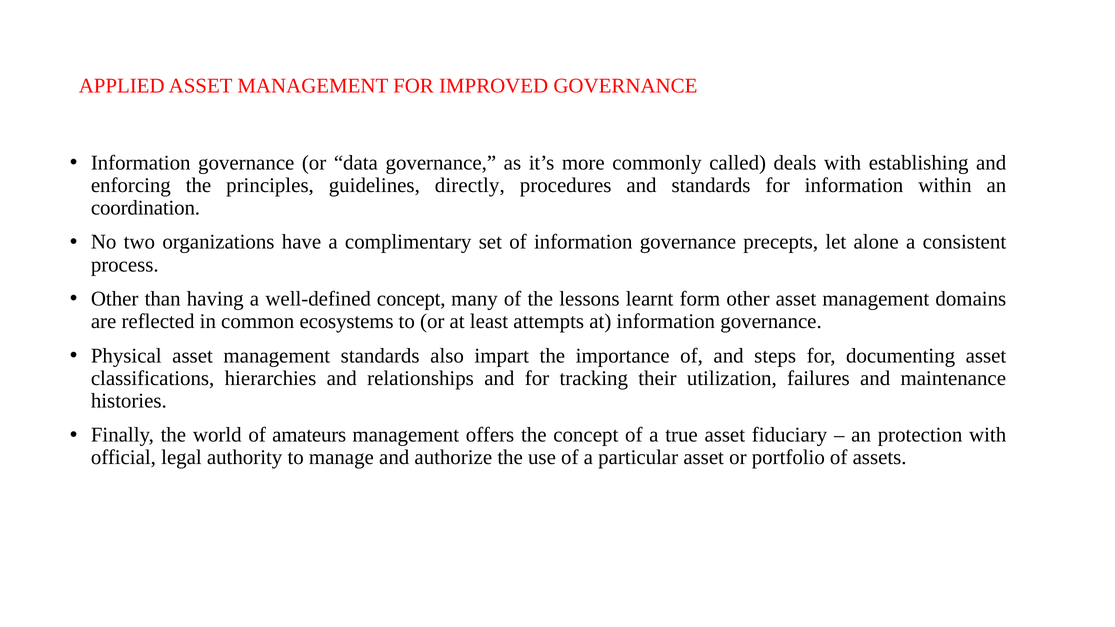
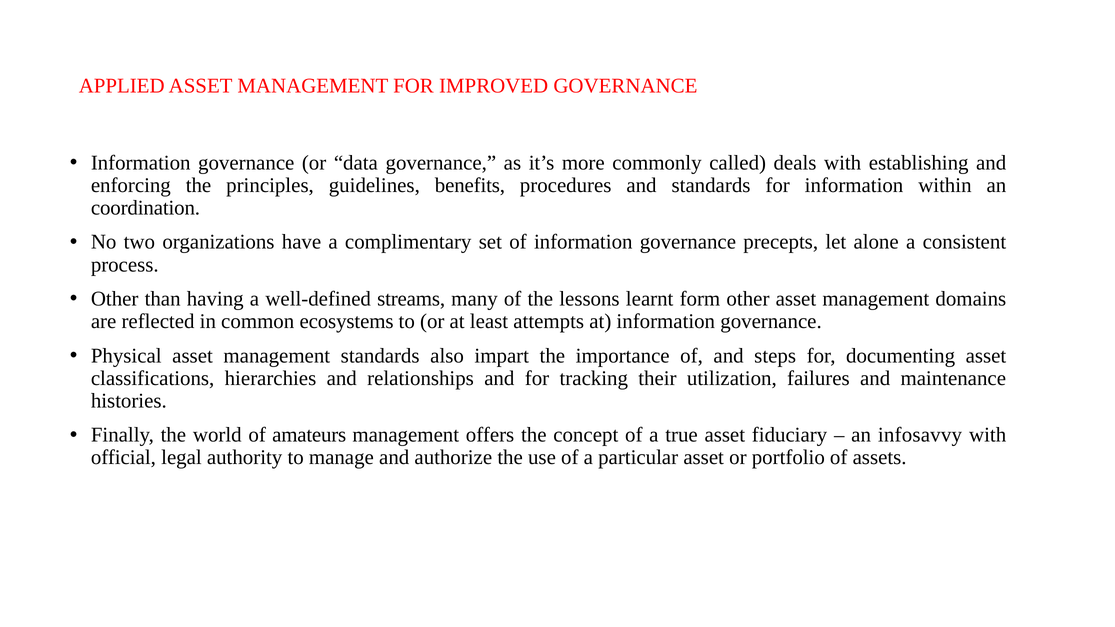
directly: directly -> benefits
well-defined concept: concept -> streams
protection: protection -> infosavvy
